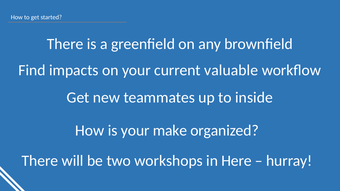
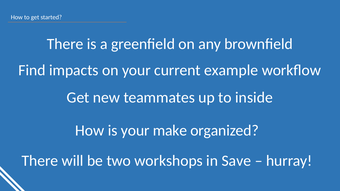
valuable: valuable -> example
Here: Here -> Save
